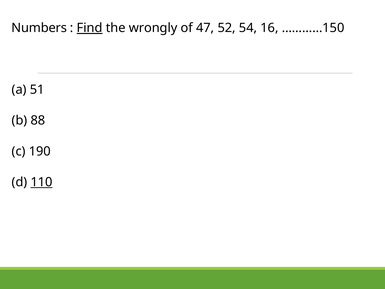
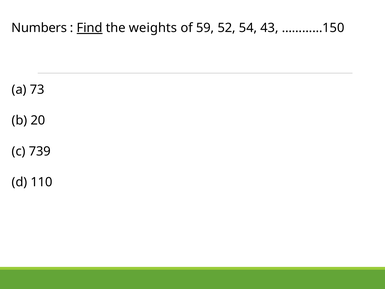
wrongly: wrongly -> weights
47: 47 -> 59
16: 16 -> 43
51: 51 -> 73
88: 88 -> 20
190: 190 -> 739
110 underline: present -> none
